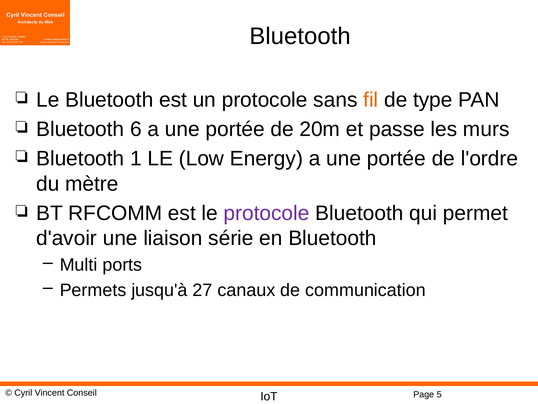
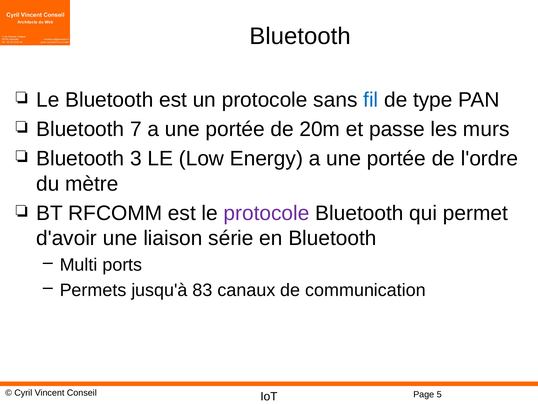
fil colour: orange -> blue
6: 6 -> 7
1: 1 -> 3
27: 27 -> 83
